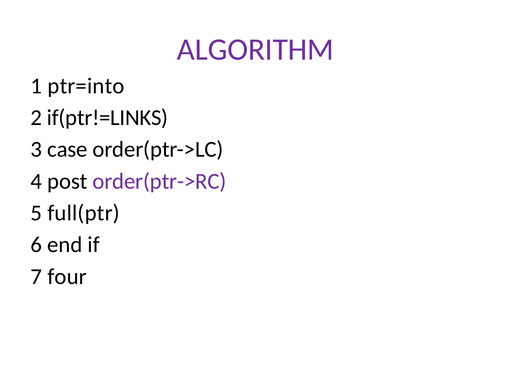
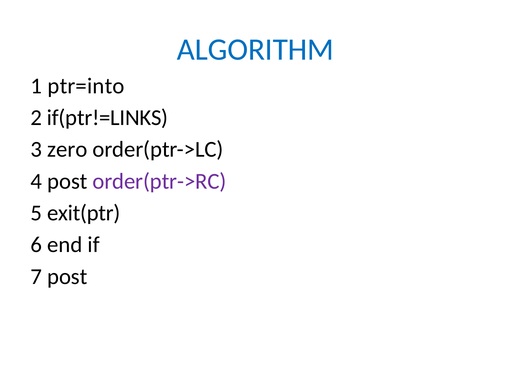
ALGORITHM colour: purple -> blue
case: case -> zero
full(ptr: full(ptr -> exit(ptr
7 four: four -> post
